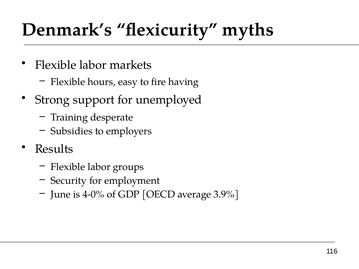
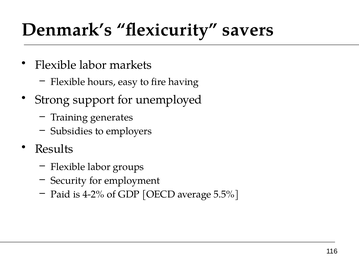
myths: myths -> savers
desperate: desperate -> generates
June: June -> Paid
4-0%: 4-0% -> 4-2%
3.9%: 3.9% -> 5.5%
